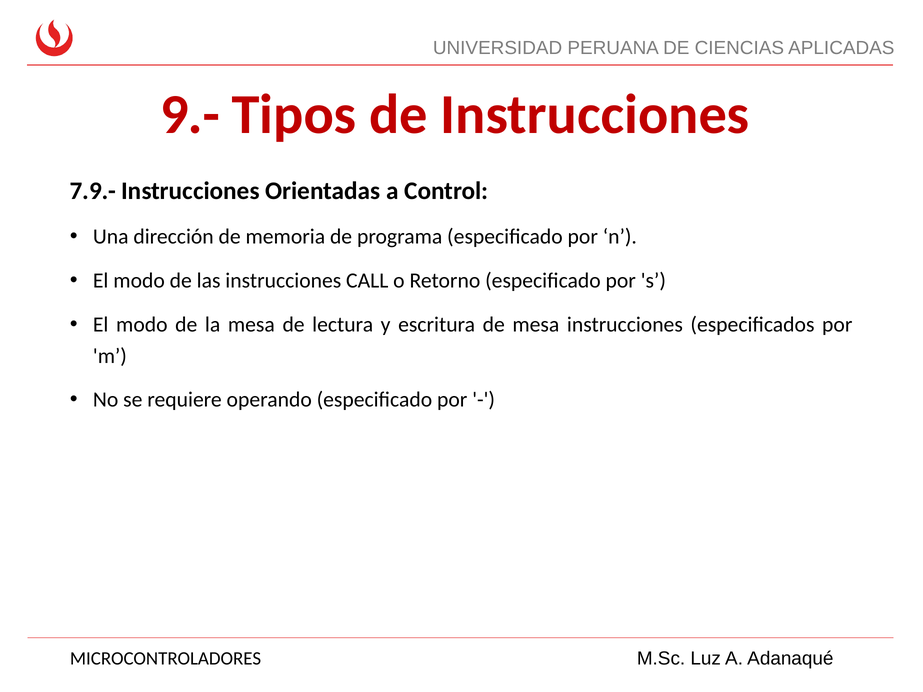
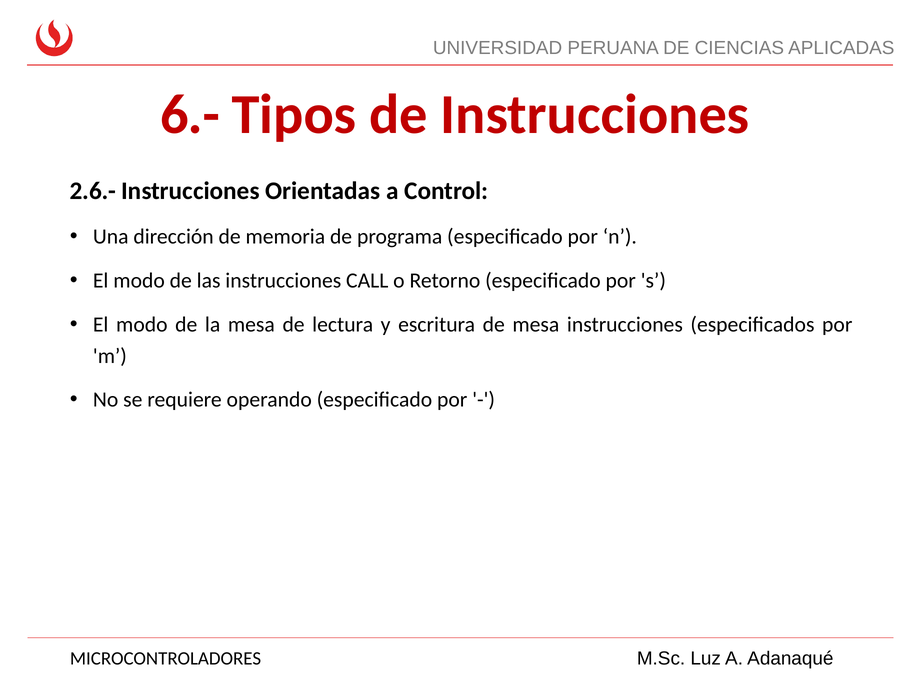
9.-: 9.- -> 6.-
7.9.-: 7.9.- -> 2.6.-
